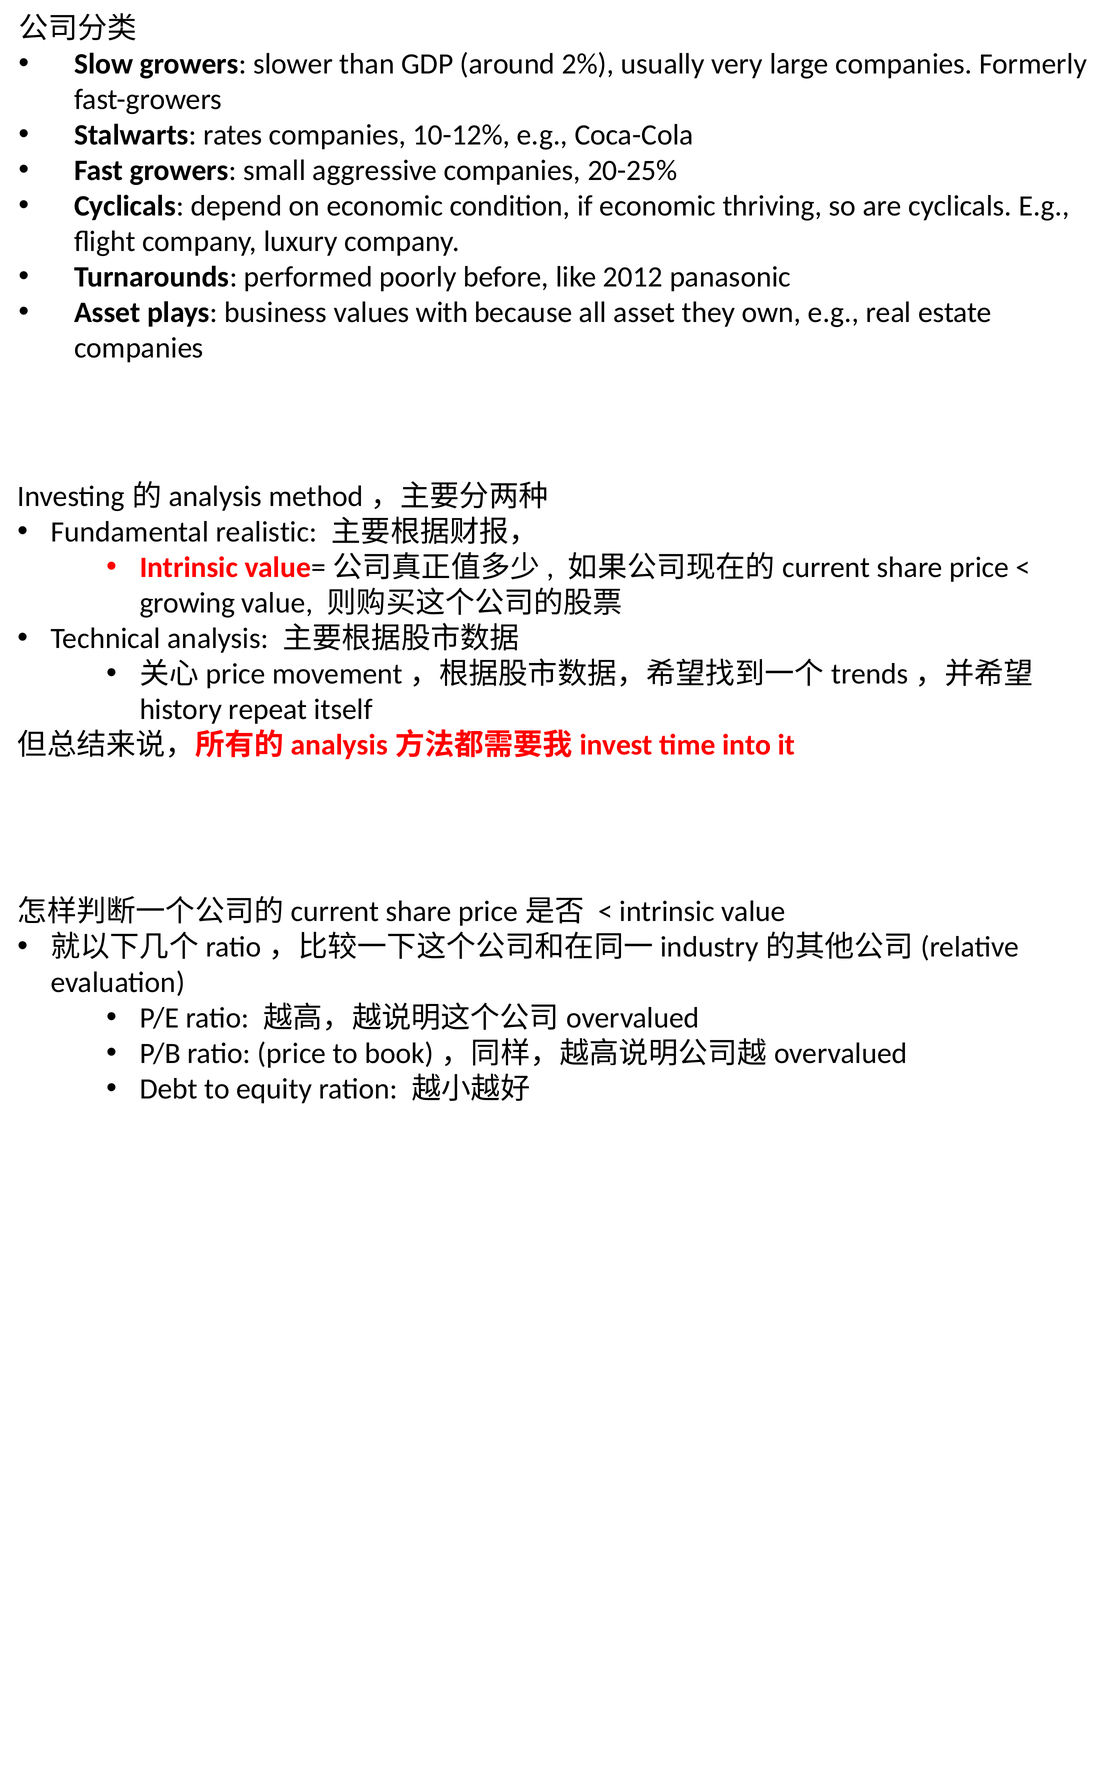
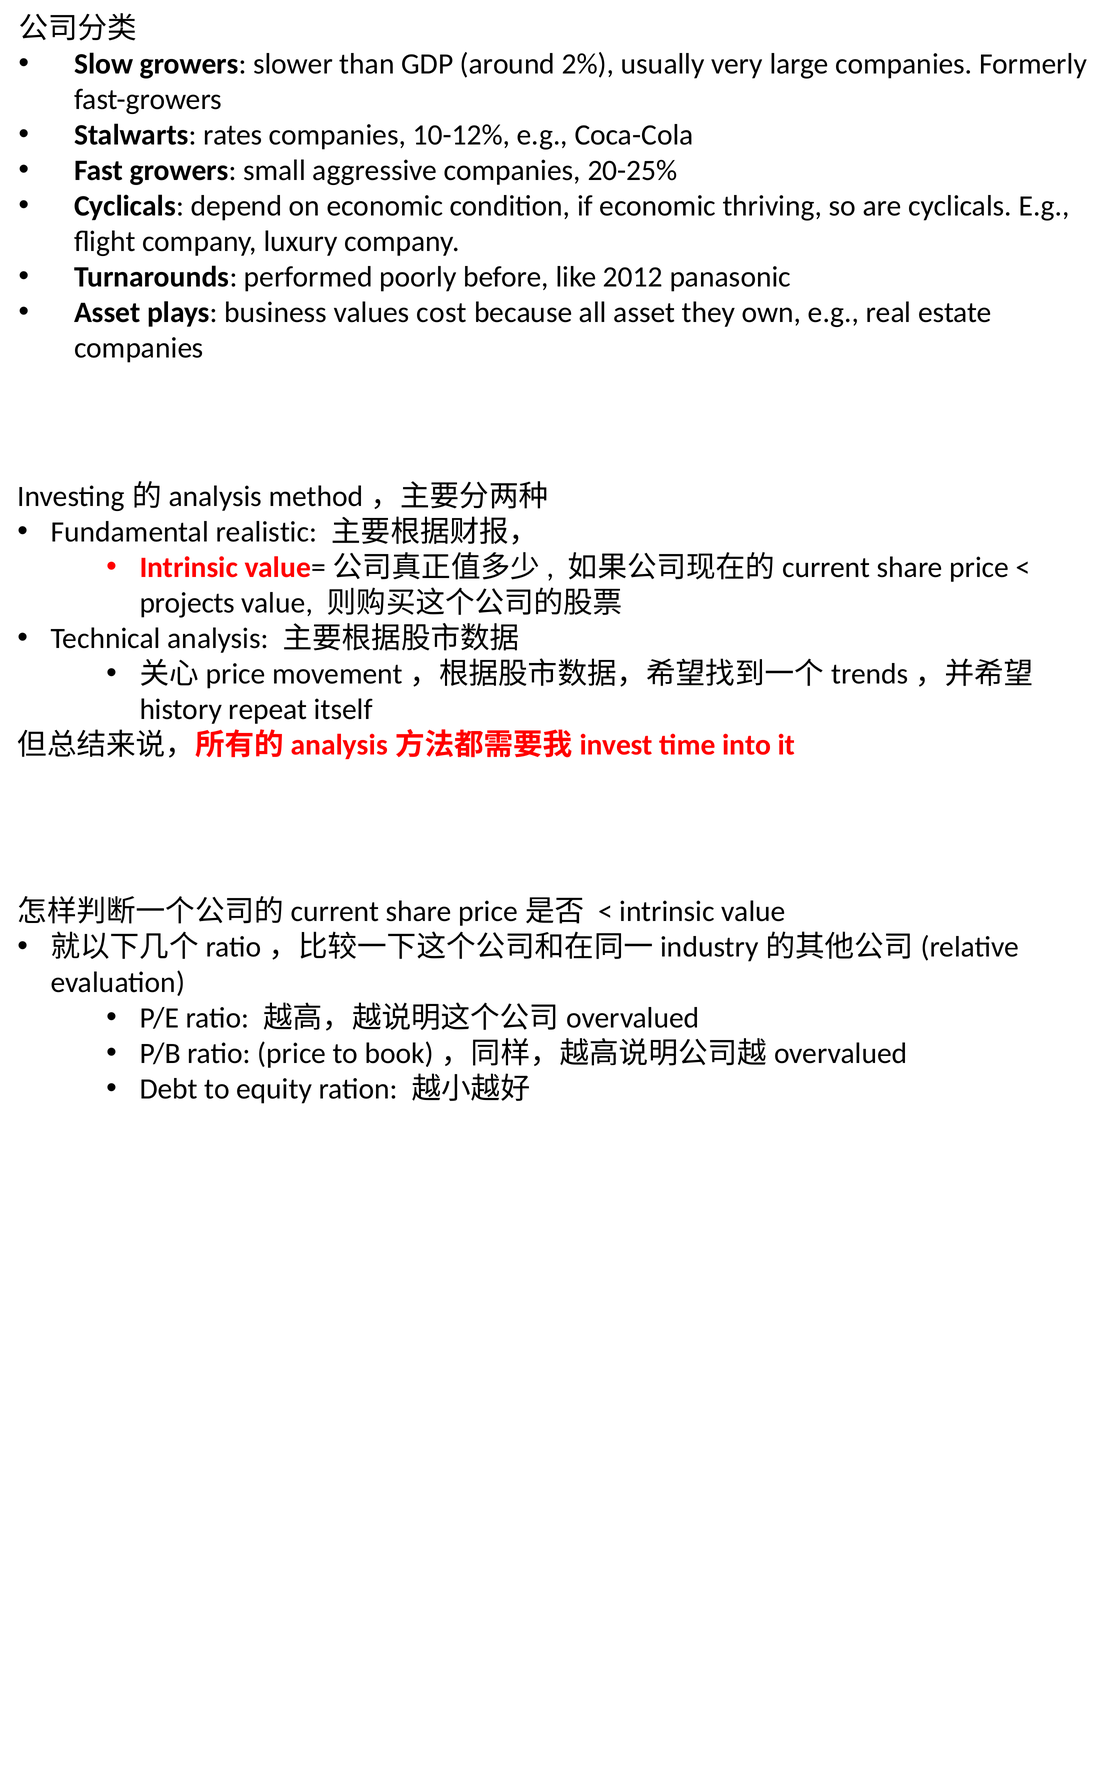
with: with -> cost
growing: growing -> projects
